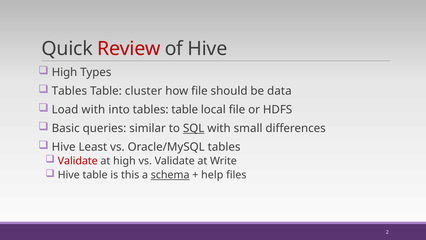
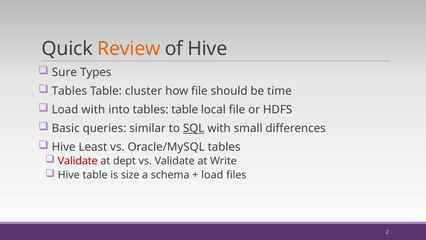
Review colour: red -> orange
High at (64, 72): High -> Sure
data: data -> time
at high: high -> dept
this: this -> size
schema underline: present -> none
help at (212, 175): help -> load
